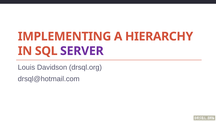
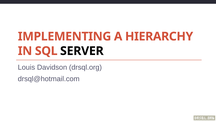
SERVER colour: purple -> black
